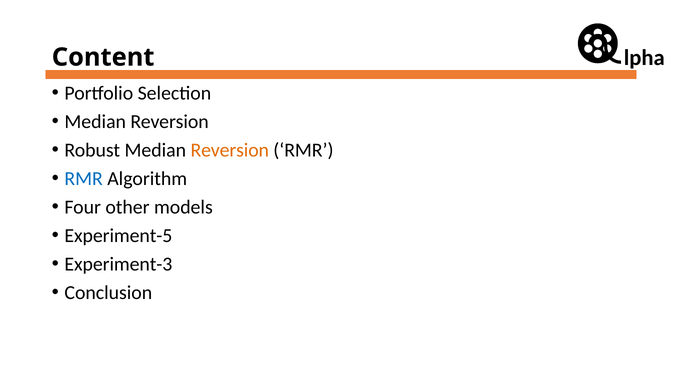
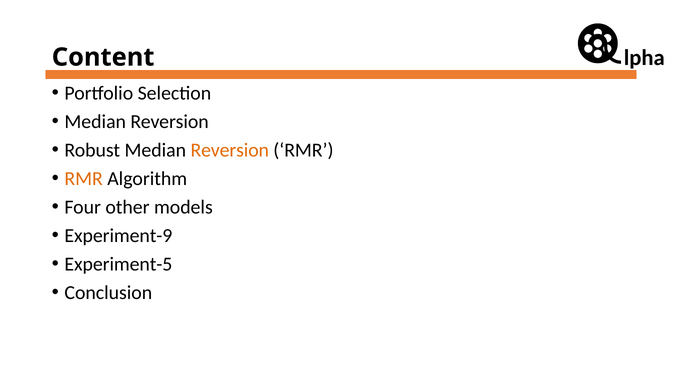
RMR at (84, 179) colour: blue -> orange
Experiment-5: Experiment-5 -> Experiment-9
Experiment-3: Experiment-3 -> Experiment-5
